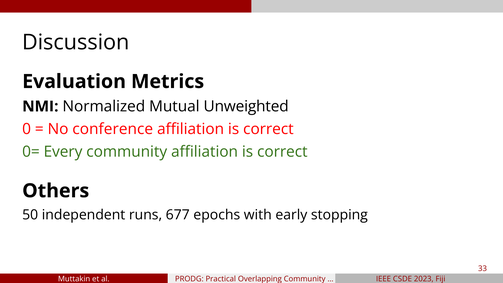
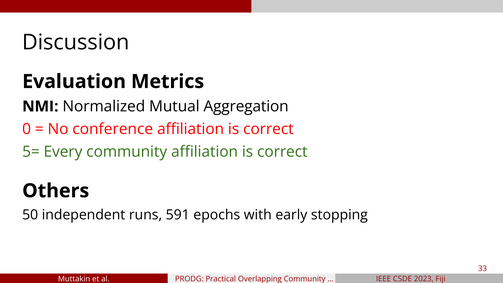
Unweighted: Unweighted -> Aggregation
0=: 0= -> 5=
677: 677 -> 591
